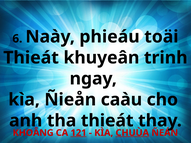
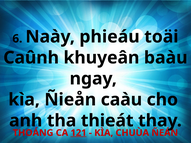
Thieát at (31, 58): Thieát -> Caûnh
trinh: trinh -> baàu
KHOÂNG: KHOÂNG -> THOÁNG
CHUÙA underline: present -> none
